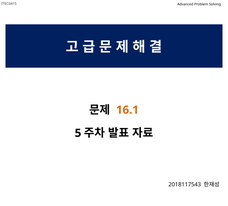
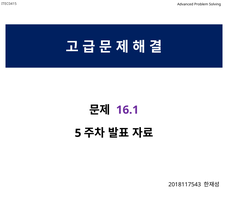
16.1 colour: orange -> purple
